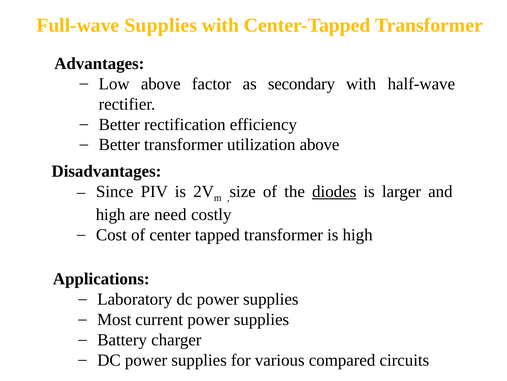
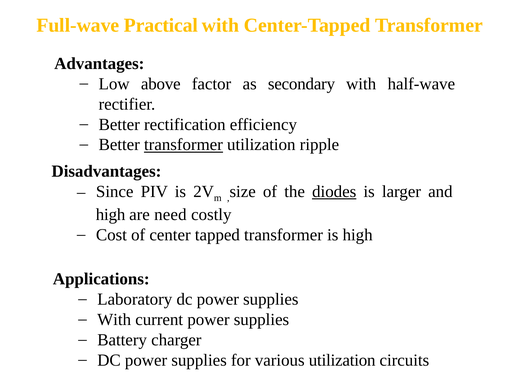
Full-wave Supplies: Supplies -> Practical
transformer at (183, 144) underline: none -> present
utilization above: above -> ripple
Most at (114, 319): Most -> With
various compared: compared -> utilization
